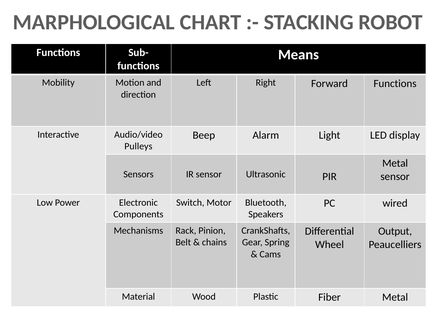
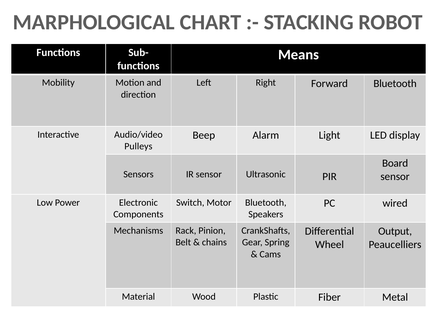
Forward Functions: Functions -> Bluetooth
Metal at (395, 164): Metal -> Board
